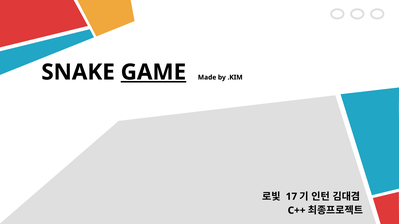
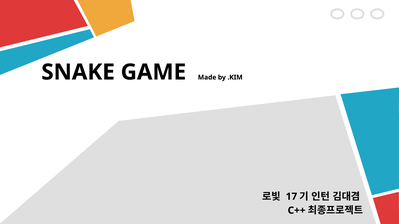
GAME underline: present -> none
